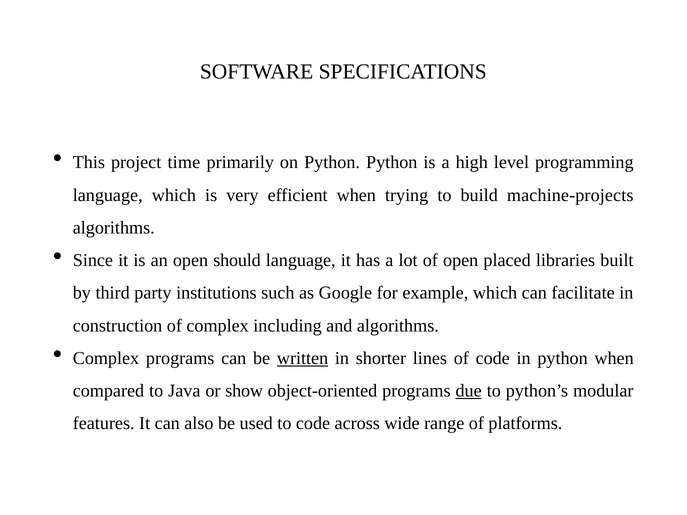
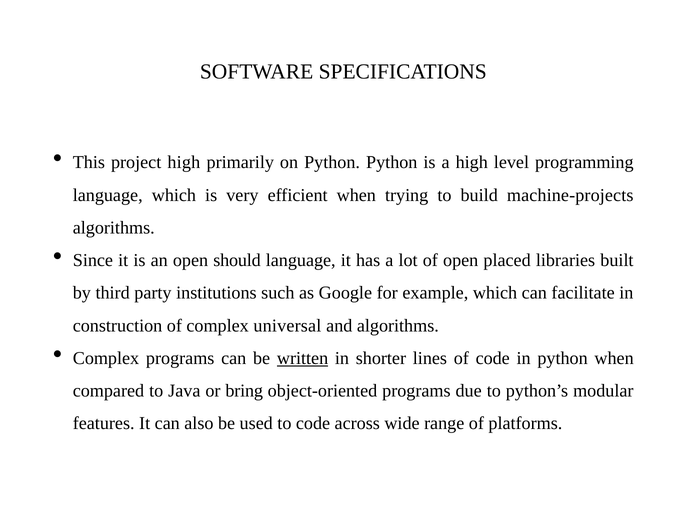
project time: time -> high
including: including -> universal
show: show -> bring
due underline: present -> none
